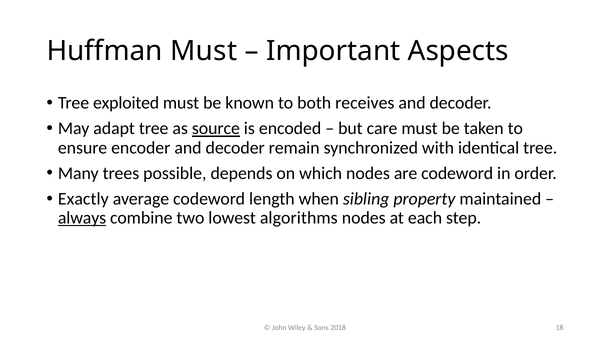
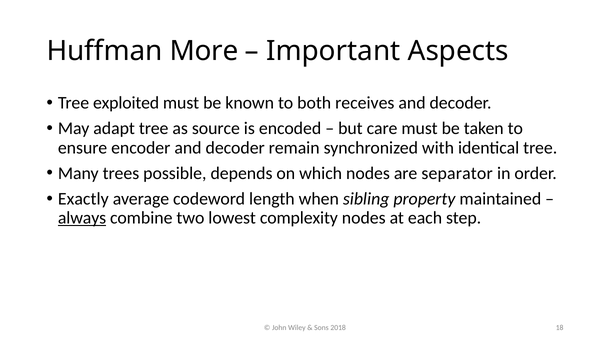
Huffman Must: Must -> More
source underline: present -> none
are codeword: codeword -> separator
algorithms: algorithms -> complexity
